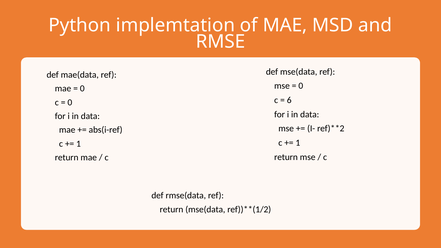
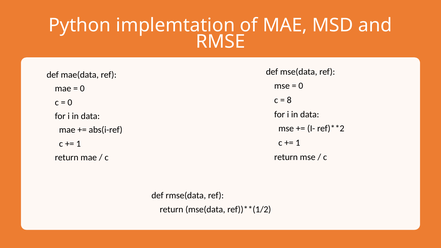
6: 6 -> 8
